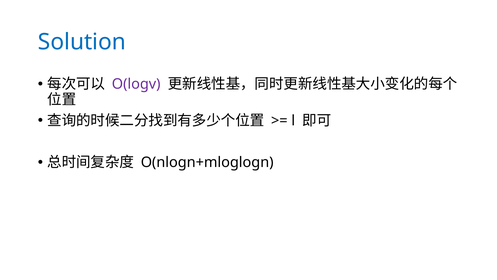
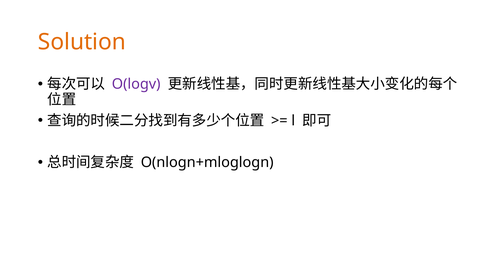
Solution colour: blue -> orange
